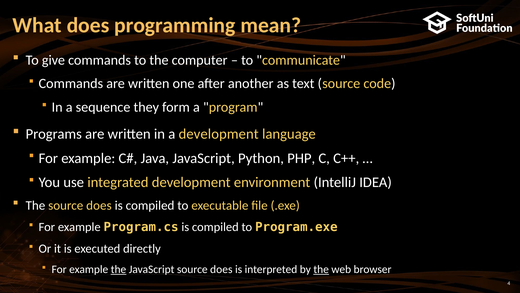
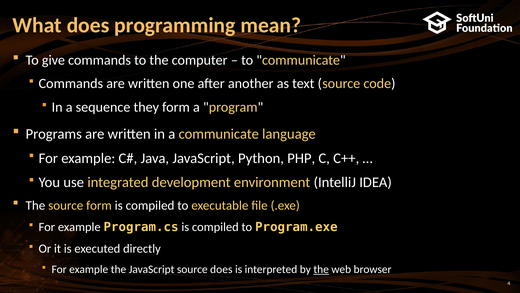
a development: development -> communicate
The source does: does -> form
the at (119, 269) underline: present -> none
